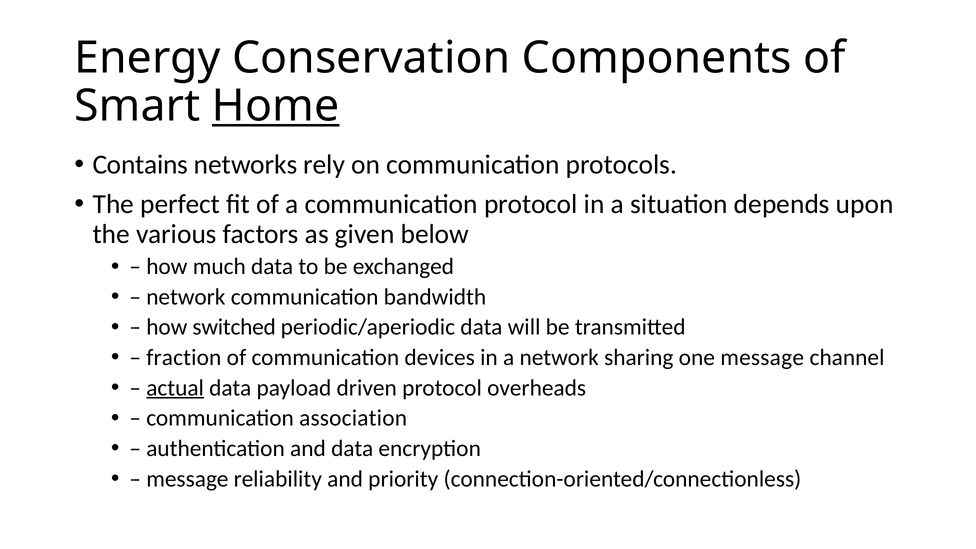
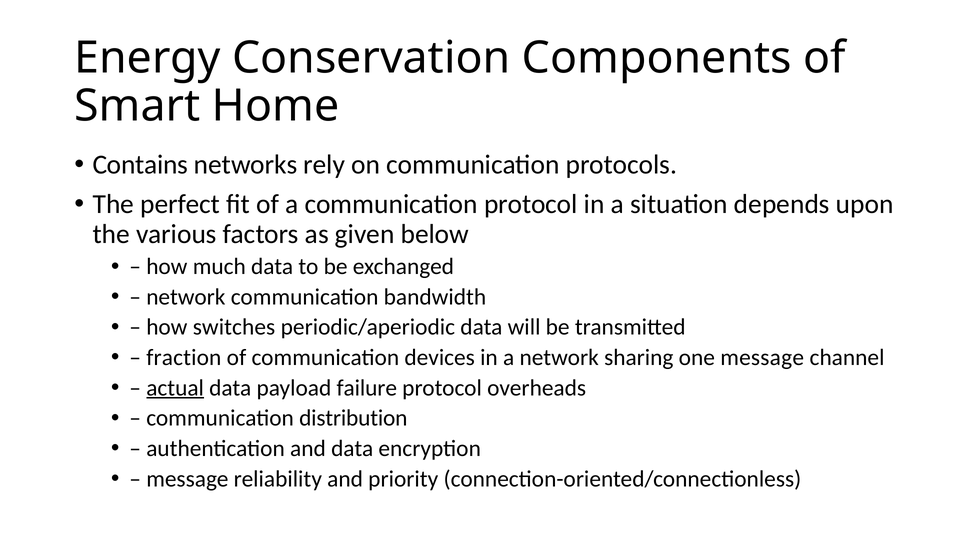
Home underline: present -> none
switched: switched -> switches
driven: driven -> failure
association: association -> distribution
